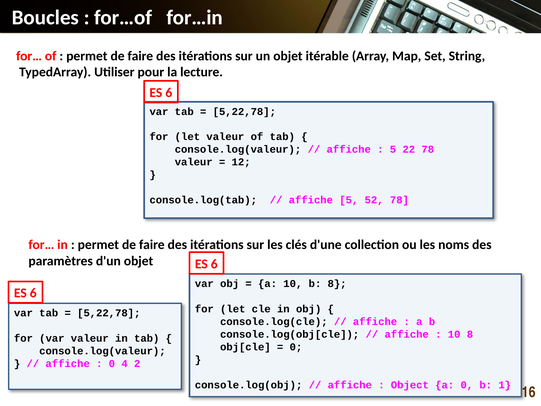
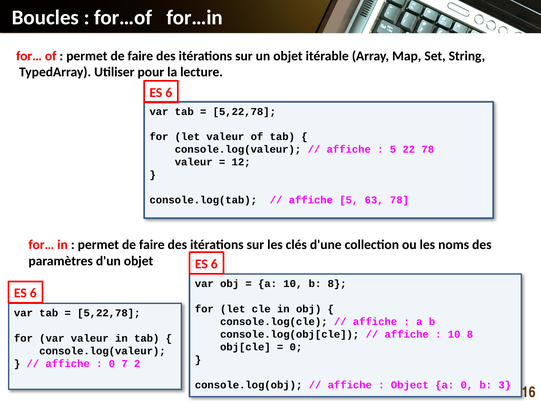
52: 52 -> 63
4: 4 -> 7
1: 1 -> 3
